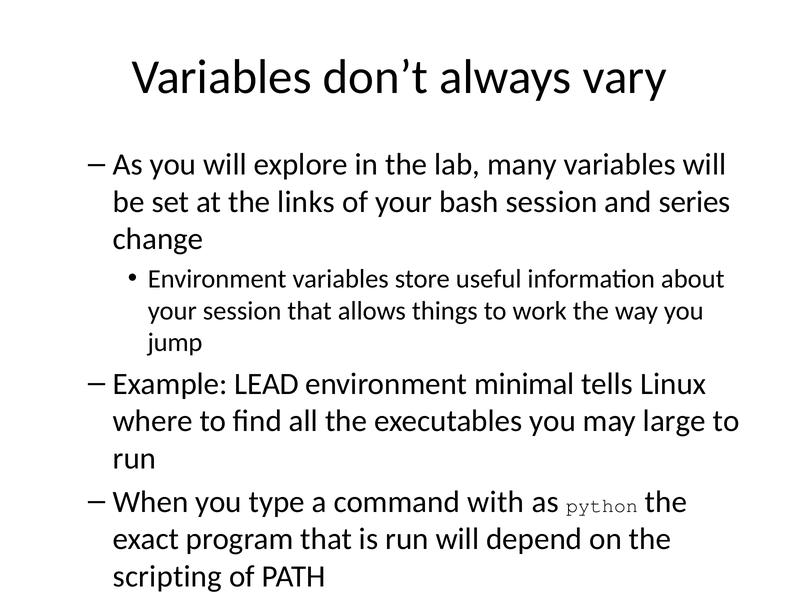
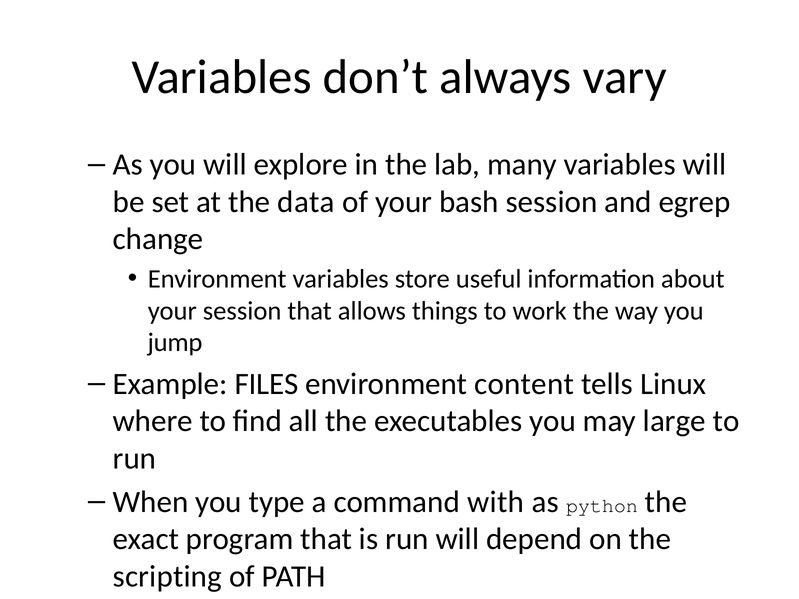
links: links -> data
series: series -> egrep
LEAD: LEAD -> FILES
minimal: minimal -> content
